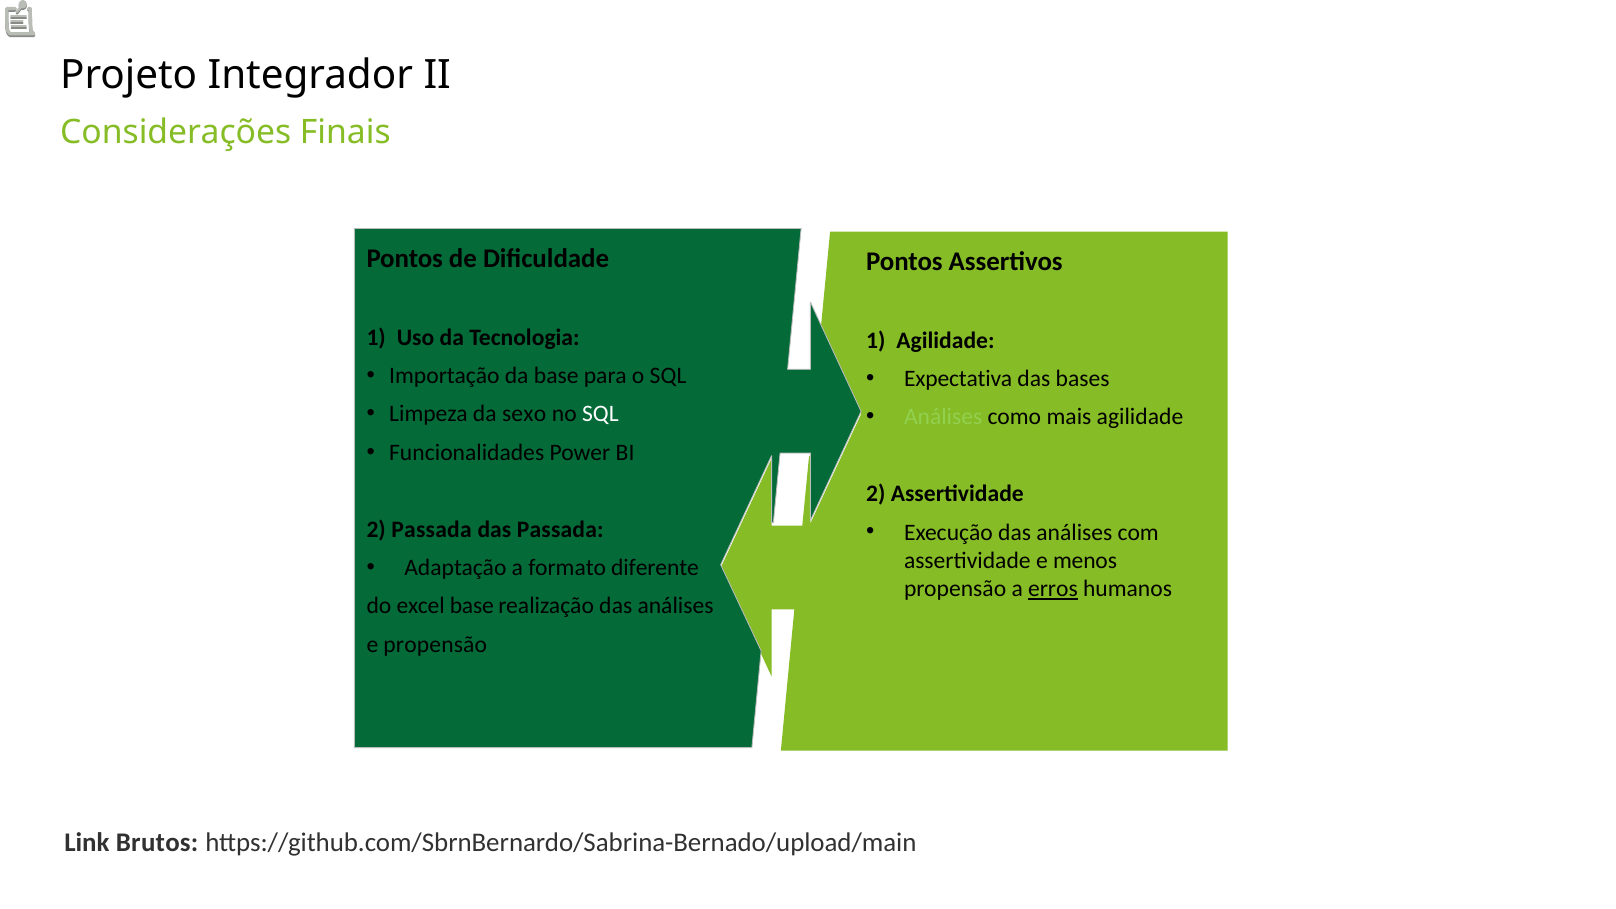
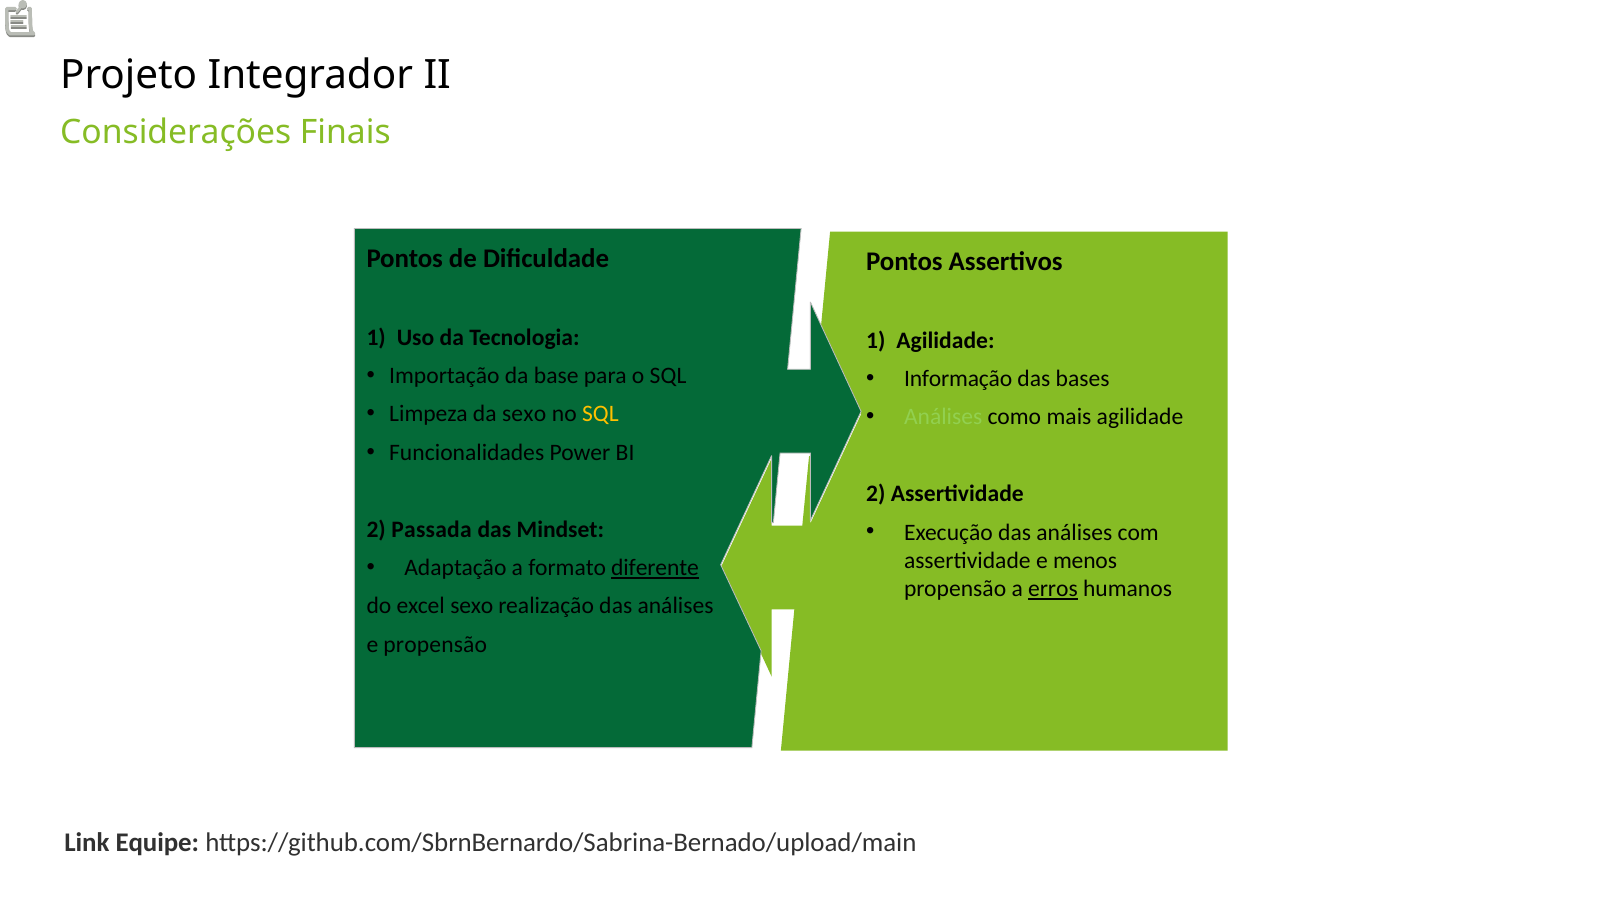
Expectativa: Expectativa -> Informação
SQL at (600, 414) colour: white -> yellow
das Passada: Passada -> Mindset
diferente underline: none -> present
excel base: base -> sexo
Brutos: Brutos -> Equipe
